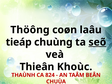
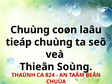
Thöông at (30, 30): Thöông -> Chuùng
seõ underline: present -> none
Khoùc: Khoùc -> Soùng
